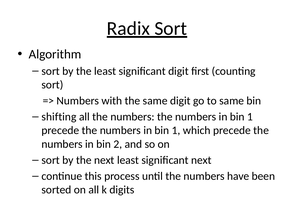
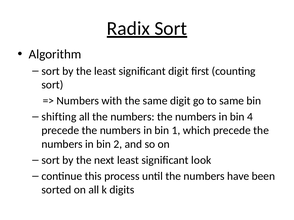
1 at (250, 117): 1 -> 4
significant next: next -> look
